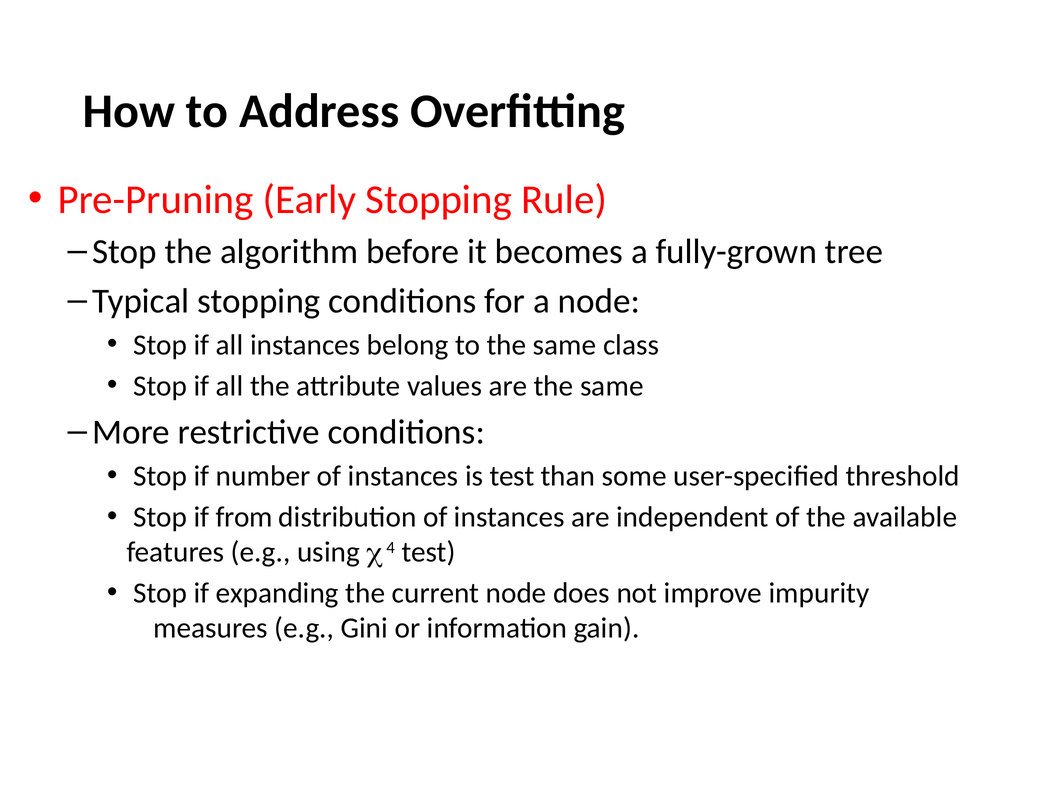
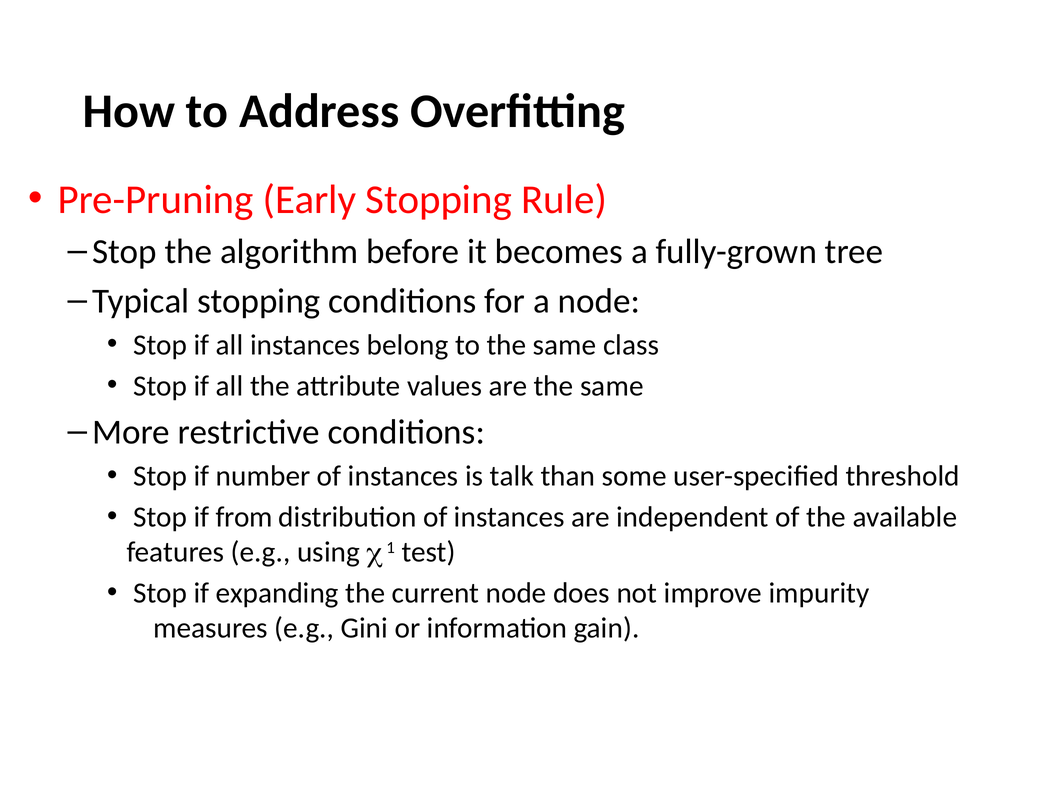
is test: test -> talk
4: 4 -> 1
